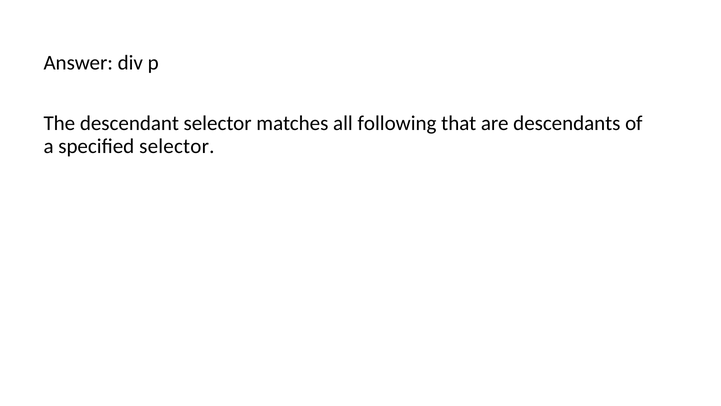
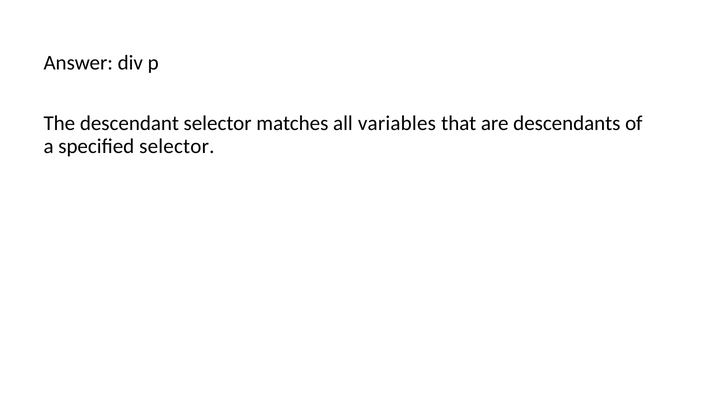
following: following -> variables
